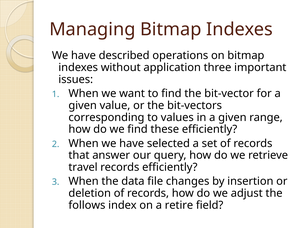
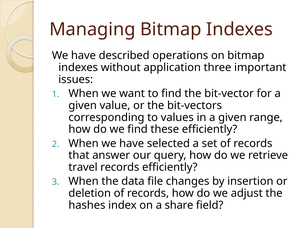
follows: follows -> hashes
retire: retire -> share
